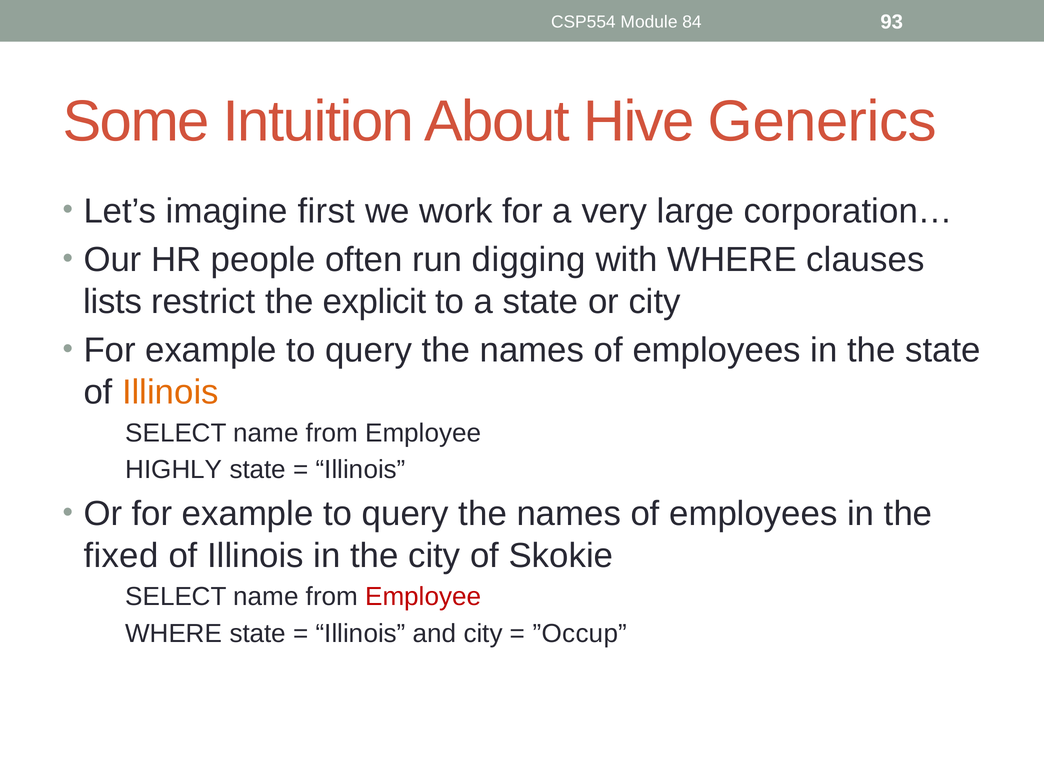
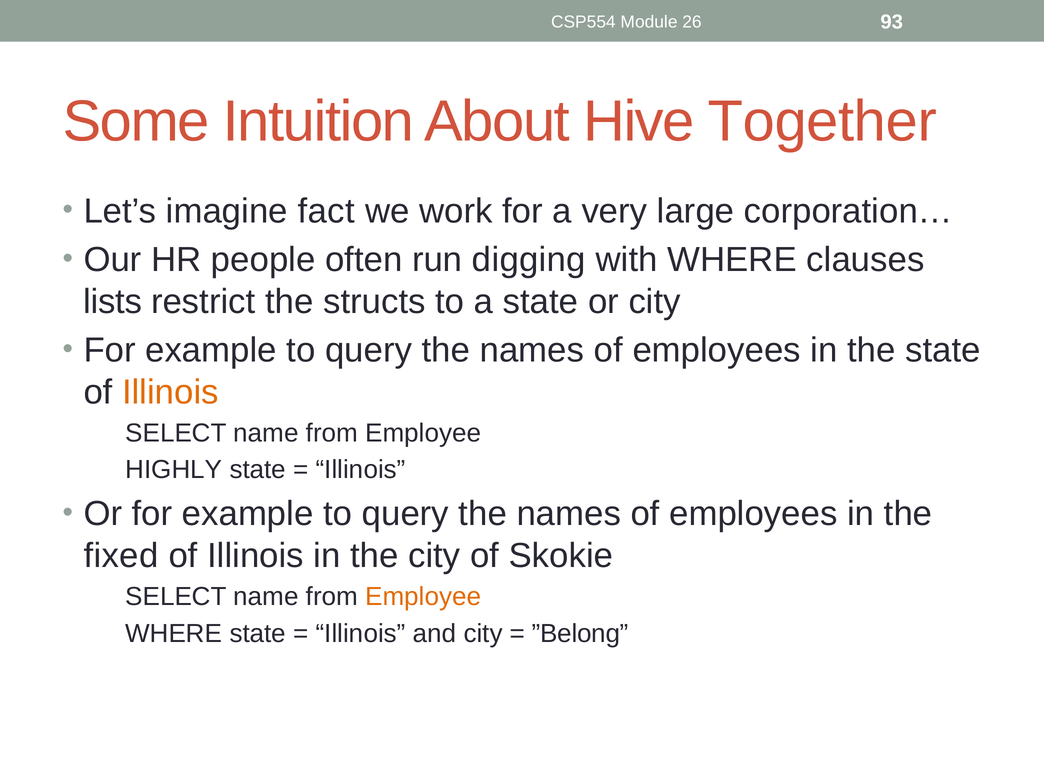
84: 84 -> 26
Generics: Generics -> Together
first: first -> fact
explicit: explicit -> structs
Employee at (423, 597) colour: red -> orange
”Occup: ”Occup -> ”Belong
